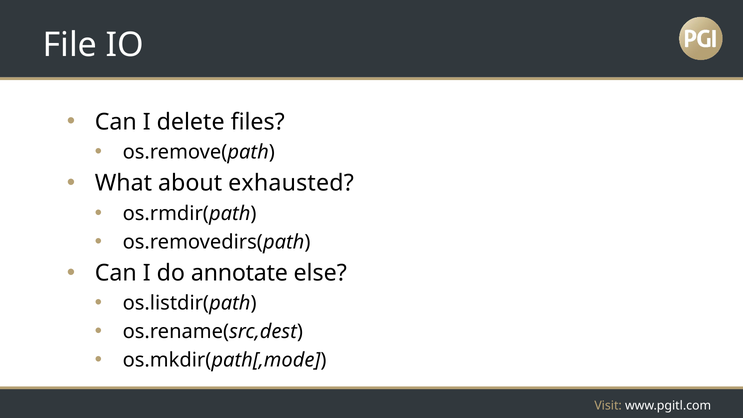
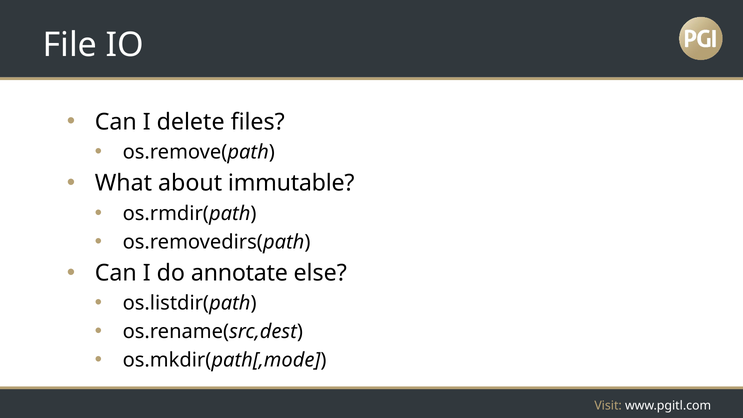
exhausted: exhausted -> immutable
